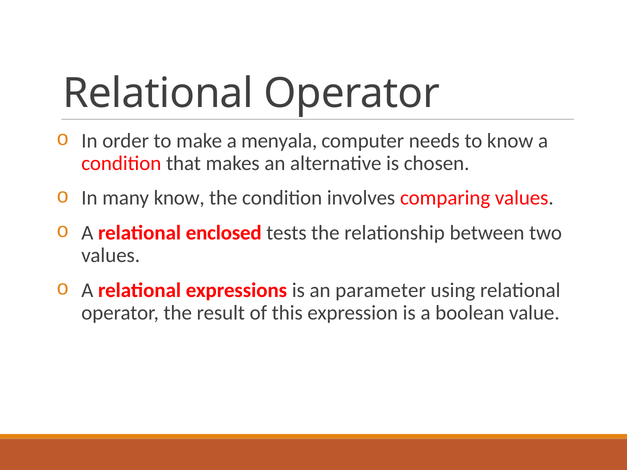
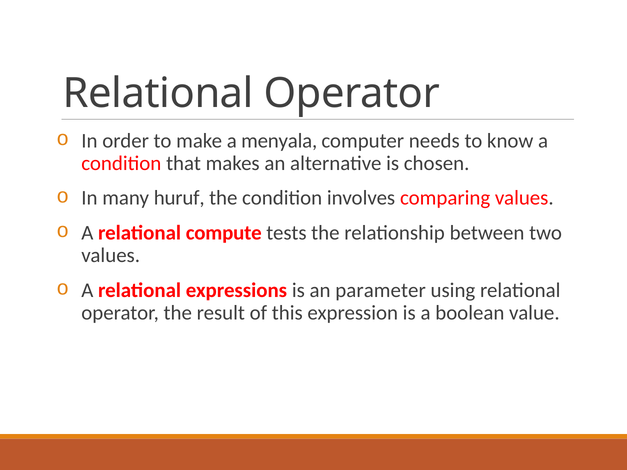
many know: know -> huruf
enclosed: enclosed -> compute
